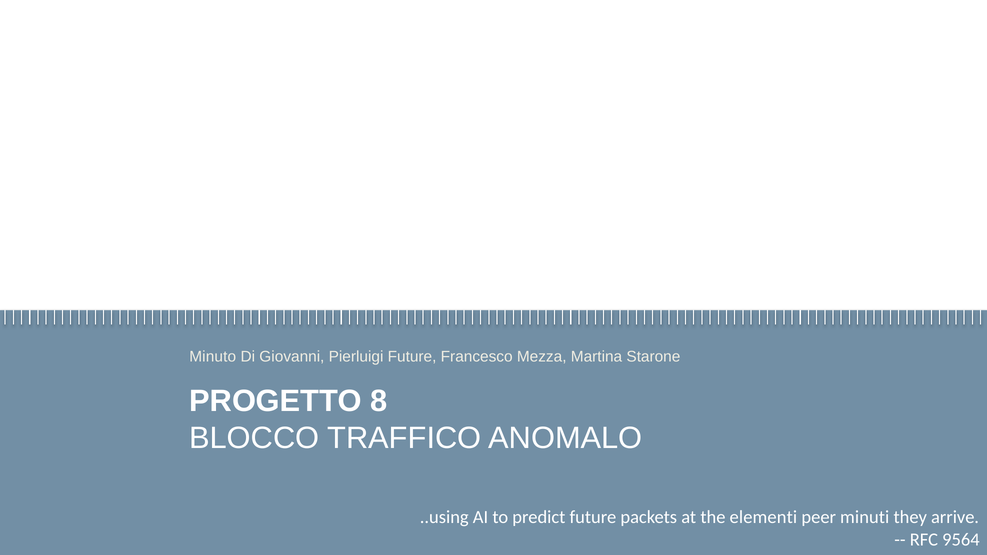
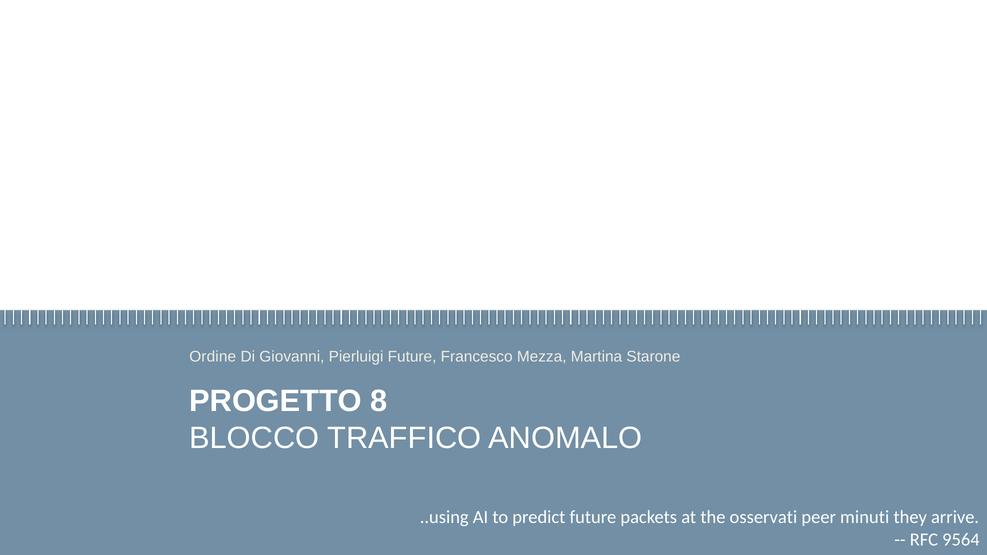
Minuto: Minuto -> Ordine
elementi: elementi -> osservati
